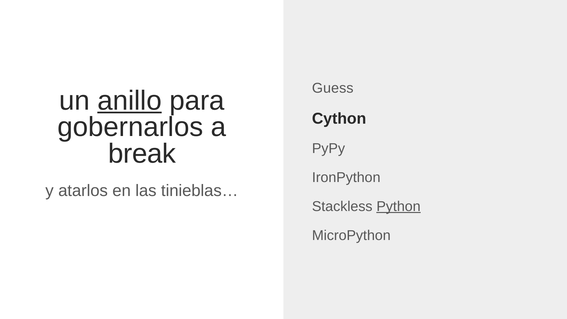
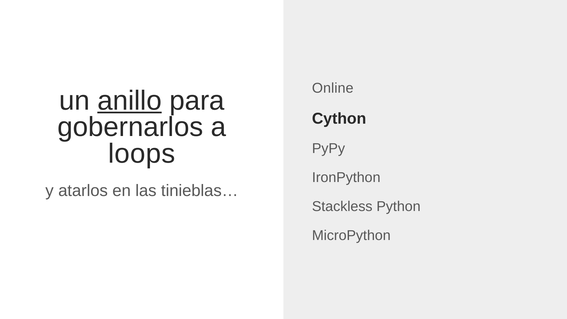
Guess: Guess -> Online
break: break -> loops
Python underline: present -> none
